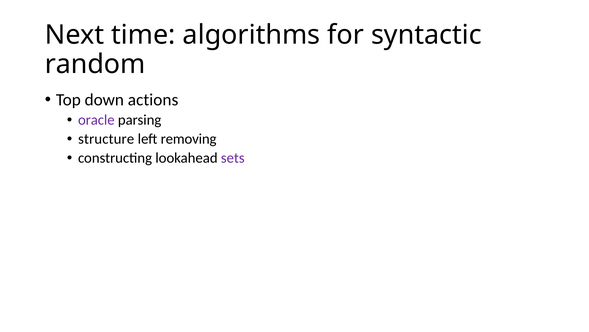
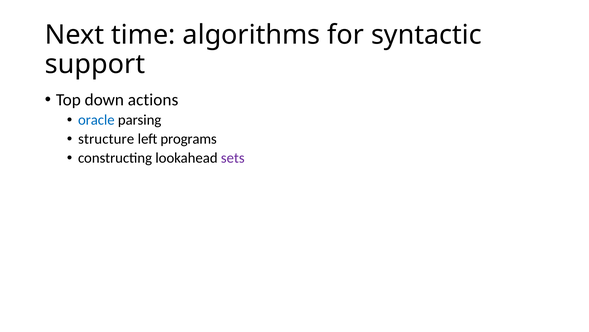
random: random -> support
oracle colour: purple -> blue
removing: removing -> programs
